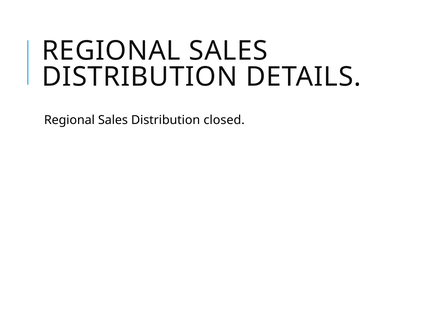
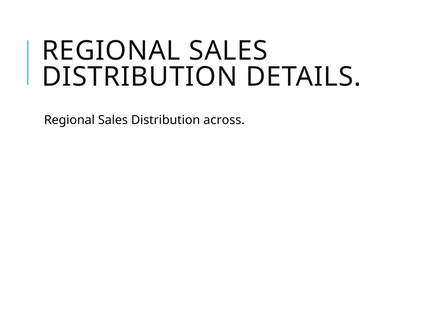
closed: closed -> across
